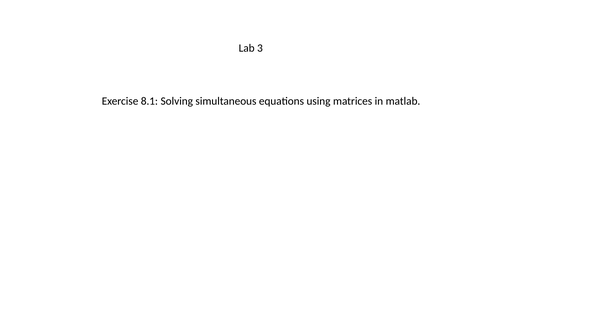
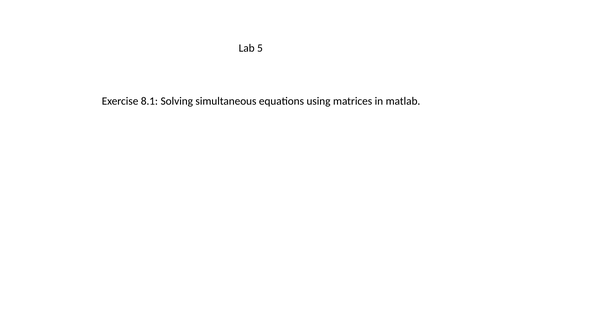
3: 3 -> 5
